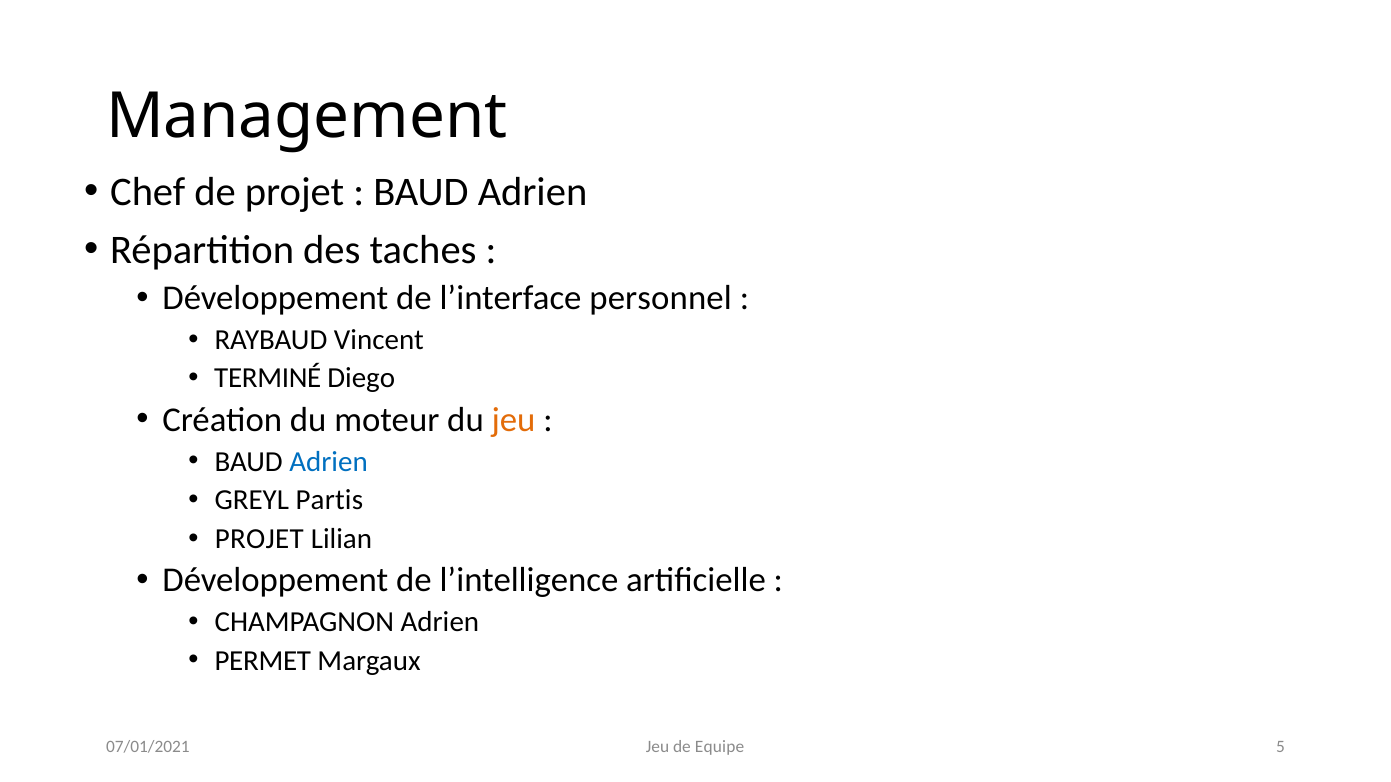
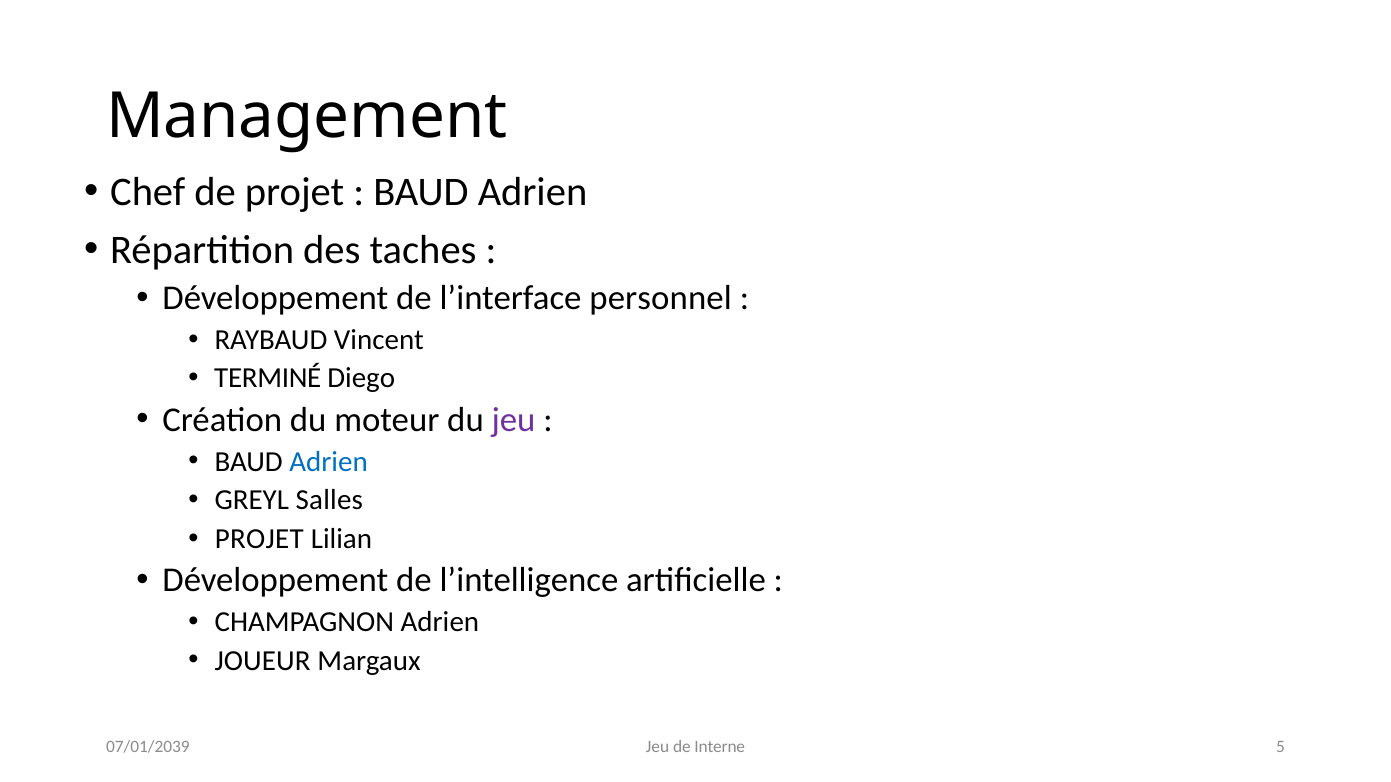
jeu at (514, 420) colour: orange -> purple
Partis: Partis -> Salles
PERMET: PERMET -> JOUEUR
Equipe: Equipe -> Interne
07/01/2021: 07/01/2021 -> 07/01/2039
